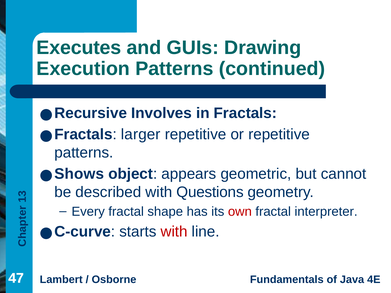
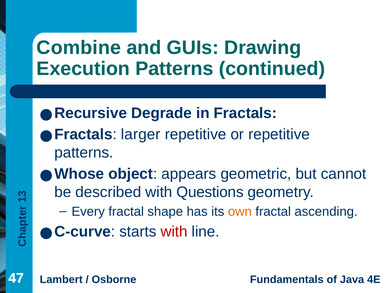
Executes: Executes -> Combine
Involves: Involves -> Degrade
Shows: Shows -> Whose
own colour: red -> orange
interpreter: interpreter -> ascending
